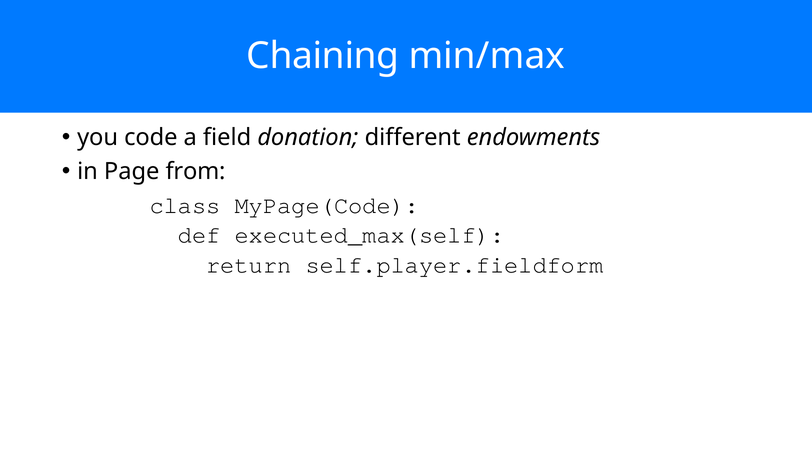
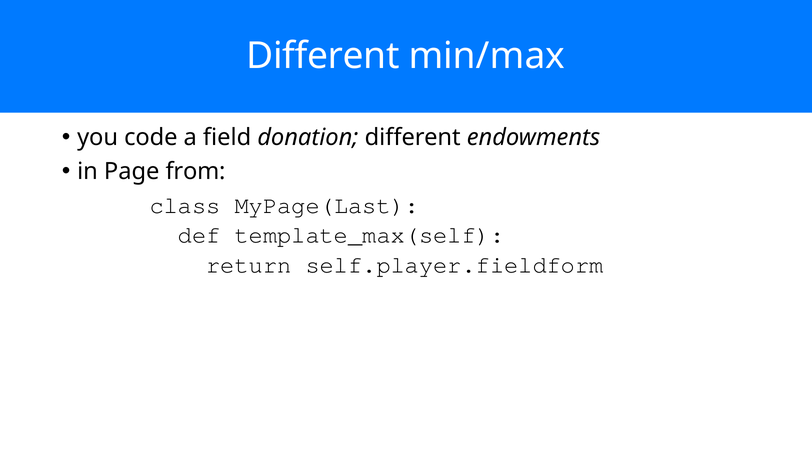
Chaining at (323, 56): Chaining -> Different
MyPage(Code: MyPage(Code -> MyPage(Last
executed_max(self: executed_max(self -> template_max(self
